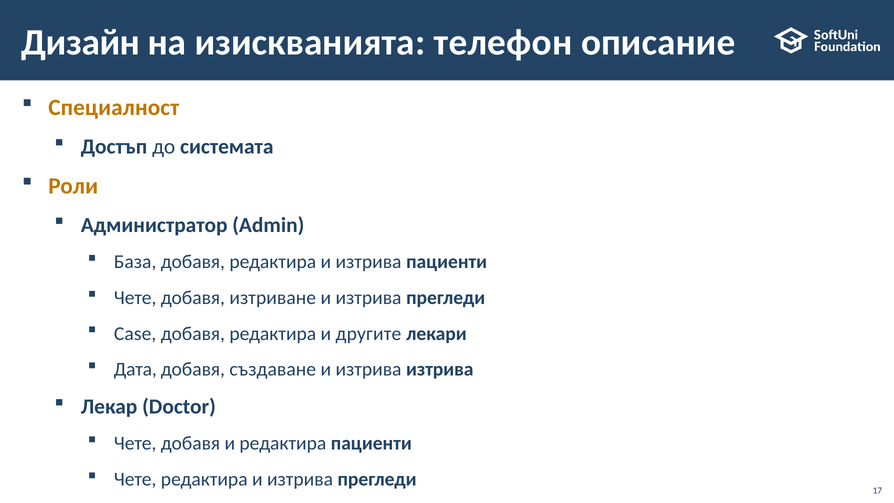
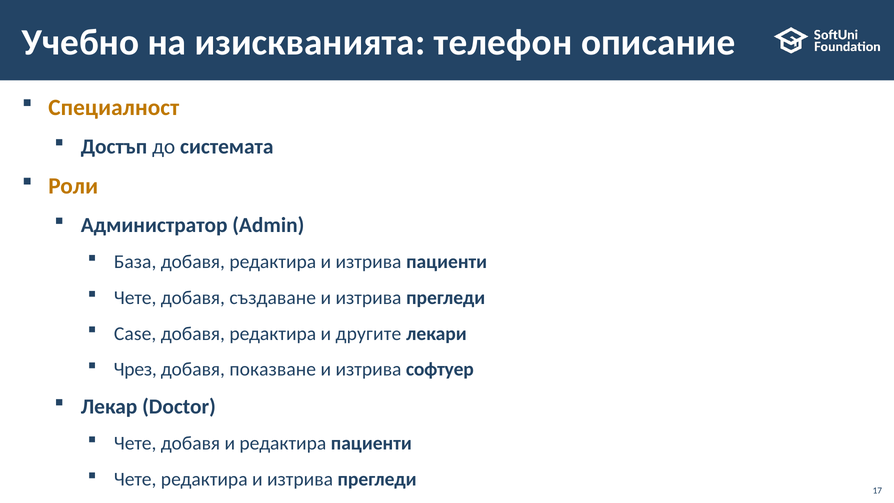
Дизайн: Дизайн -> Учебно
изтриване: изтриване -> създаване
Дата: Дата -> Чрез
създаване: създаване -> показване
изтрива изтрива: изтрива -> софтуер
